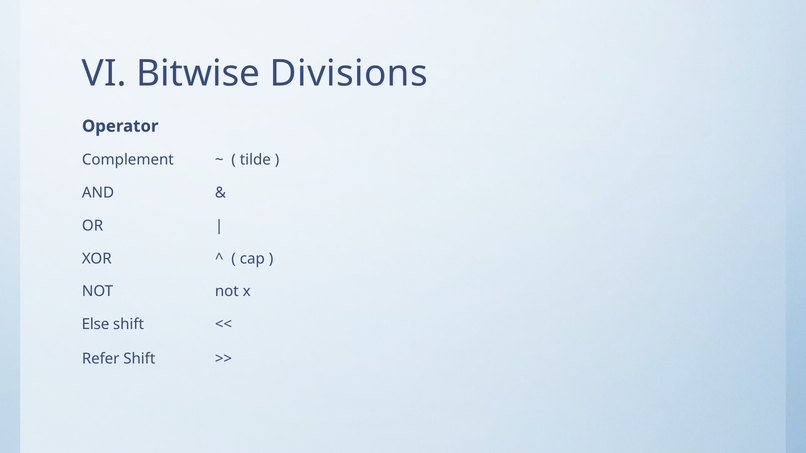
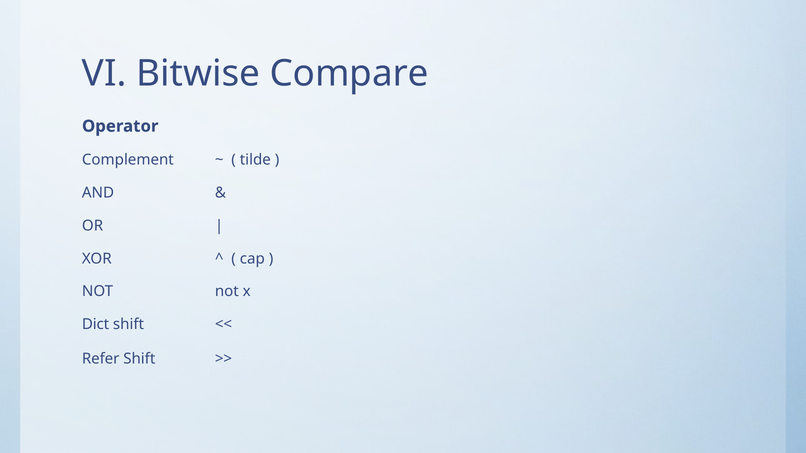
Divisions: Divisions -> Compare
Else: Else -> Dict
